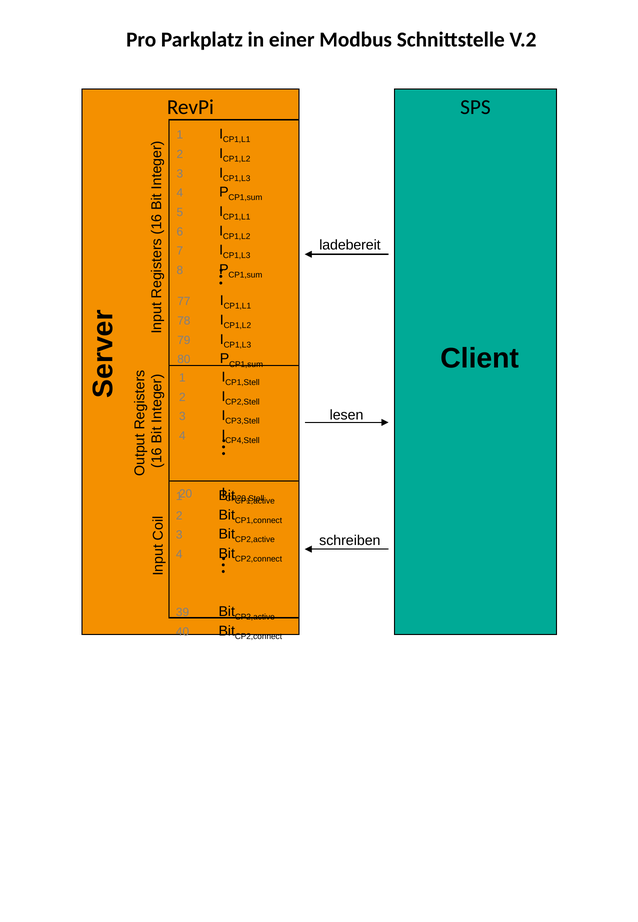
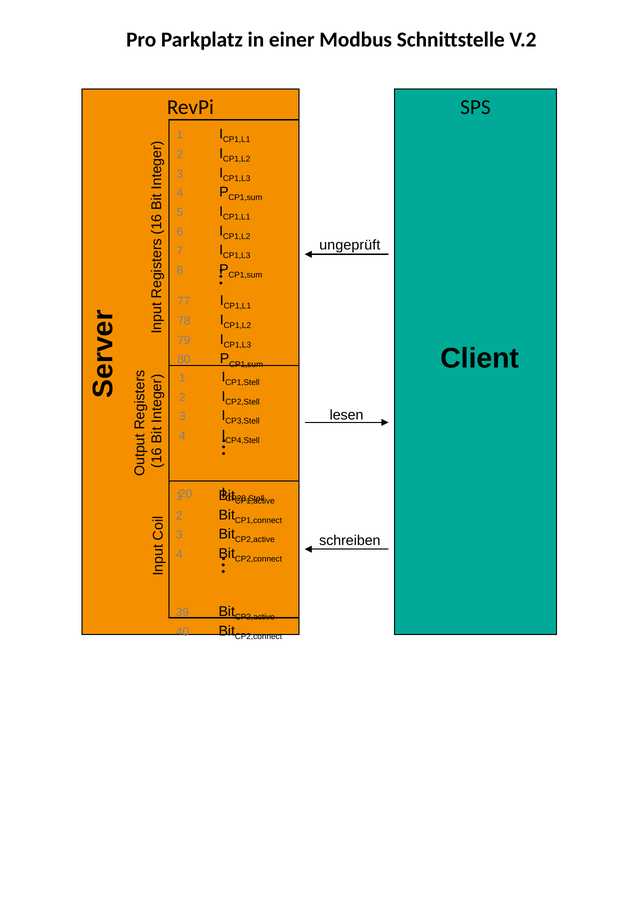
ladebereit: ladebereit -> ungeprüft
